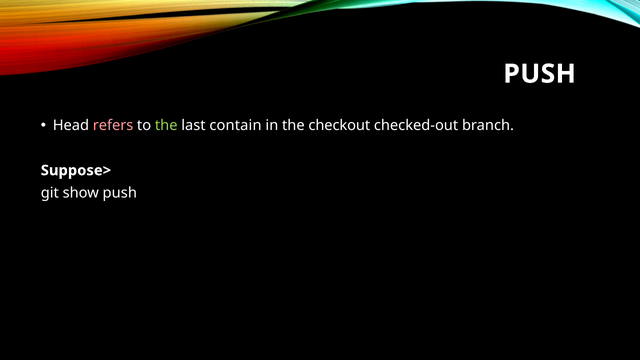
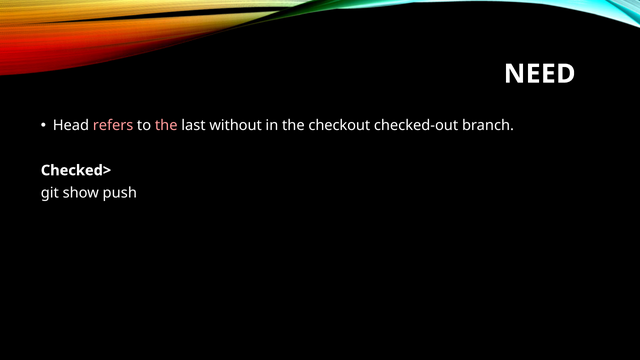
PUSH at (540, 74): PUSH -> NEED
the at (166, 125) colour: light green -> pink
contain: contain -> without
Suppose>: Suppose> -> Checked>
